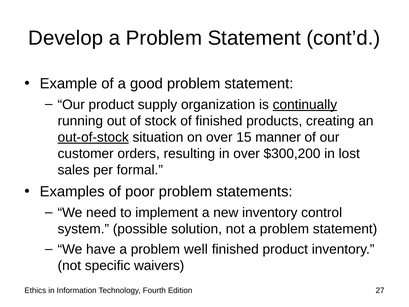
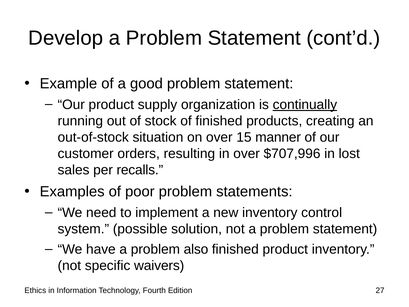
out-of-stock underline: present -> none
$300,200: $300,200 -> $707,996
formal: formal -> recalls
well: well -> also
